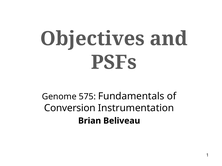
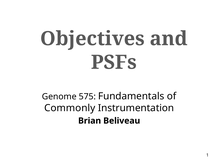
Conversion: Conversion -> Commonly
